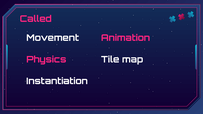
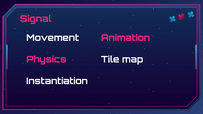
Called: Called -> Signal
